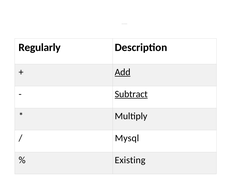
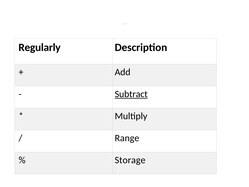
Add underline: present -> none
Mysql: Mysql -> Range
Existing: Existing -> Storage
